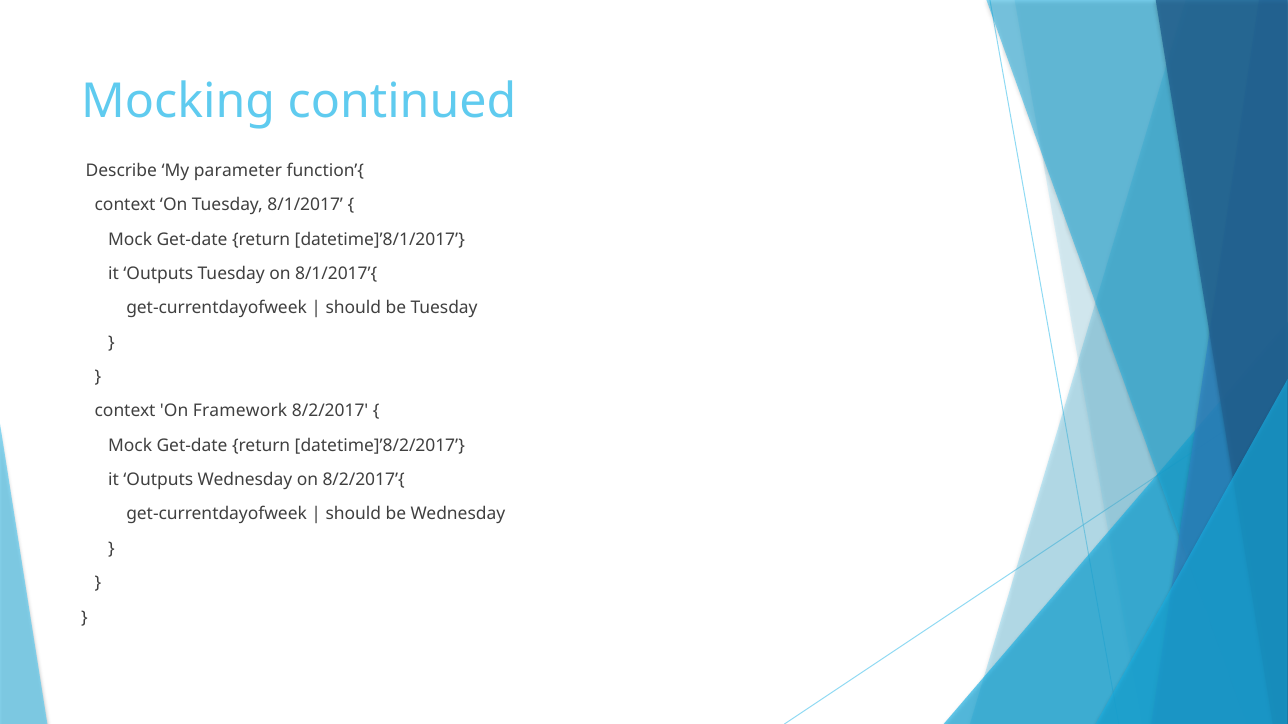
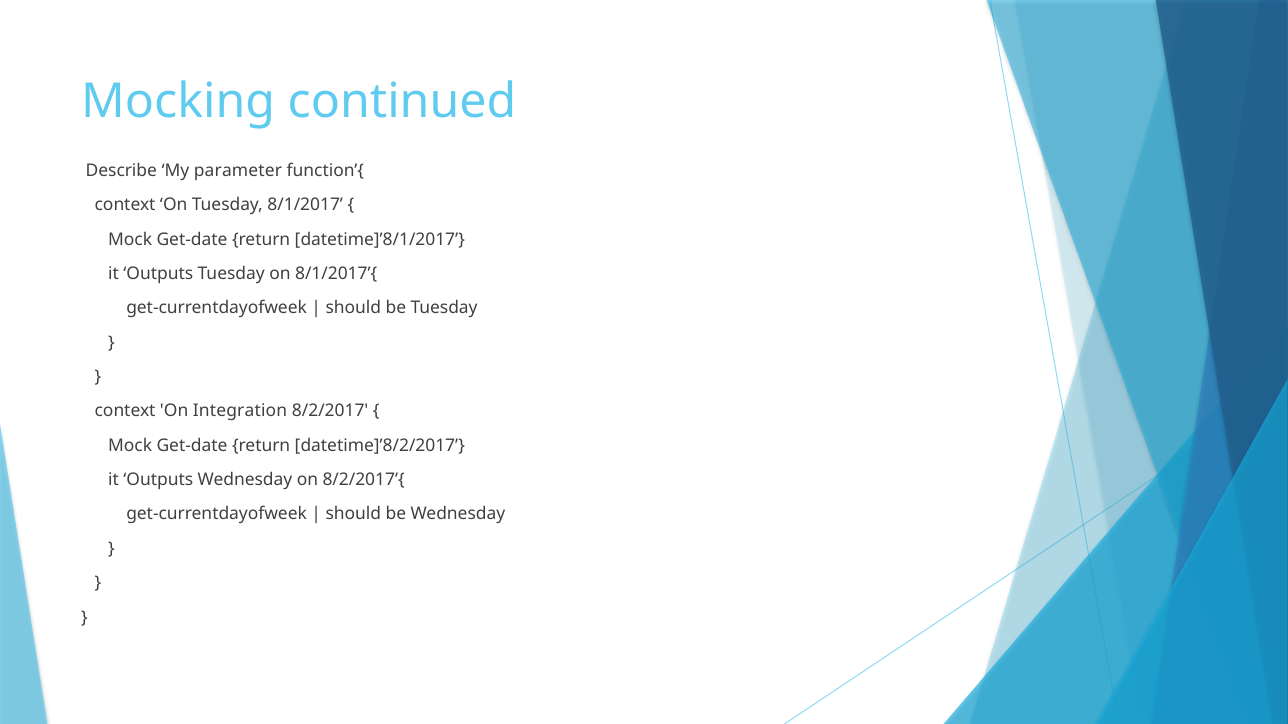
Framework: Framework -> Integration
